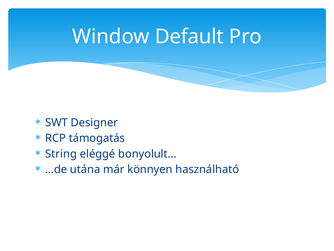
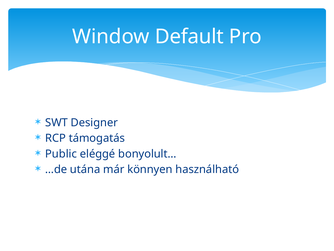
String: String -> Public
